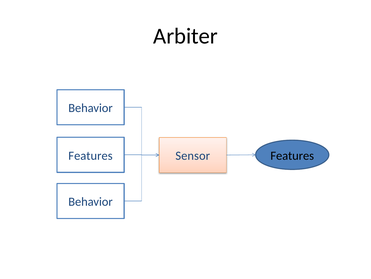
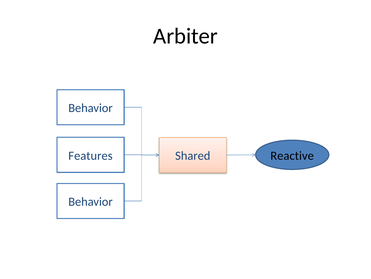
Features at (292, 155): Features -> Reactive
Sensor: Sensor -> Shared
